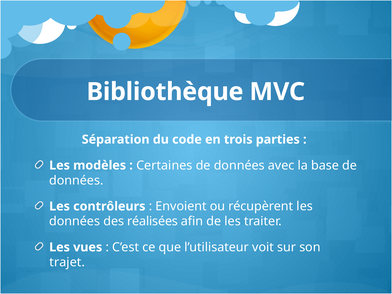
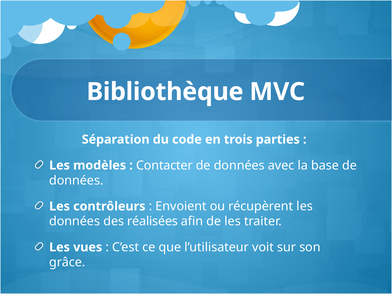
Certaines: Certaines -> Contacter
trajet: trajet -> grâce
